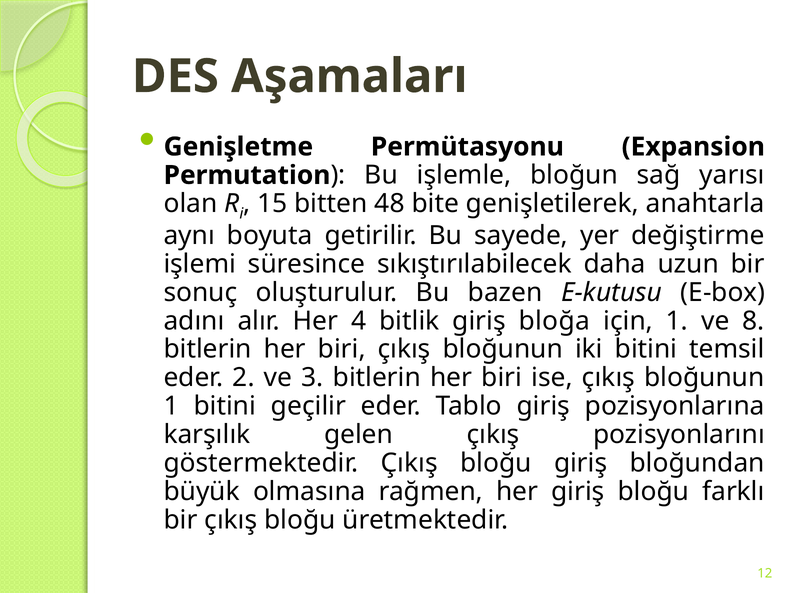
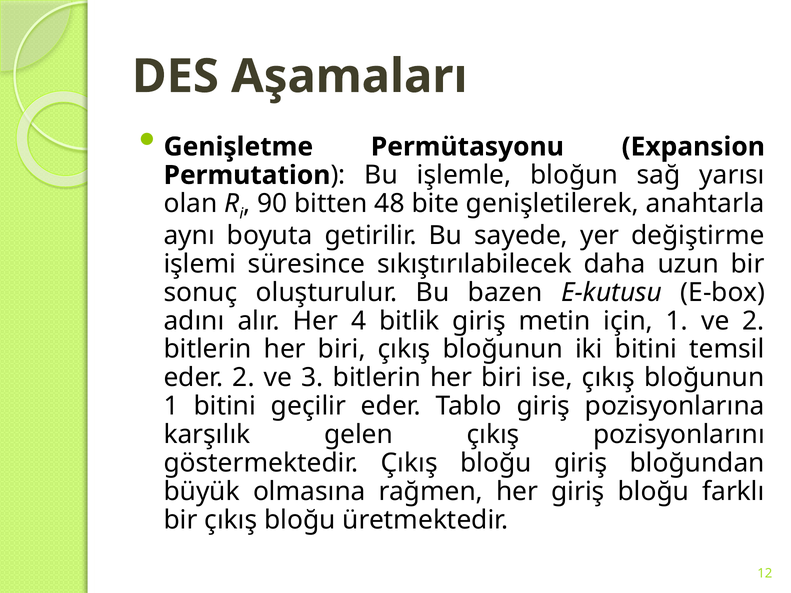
15: 15 -> 90
bloğa: bloğa -> metin
ve 8: 8 -> 2
